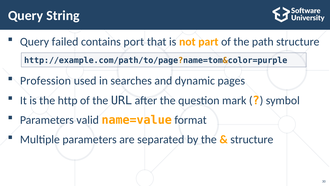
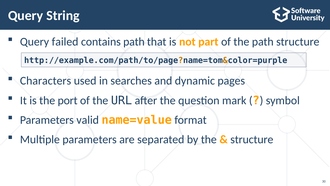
contains port: port -> path
Profession: Profession -> Characters
http: http -> port
